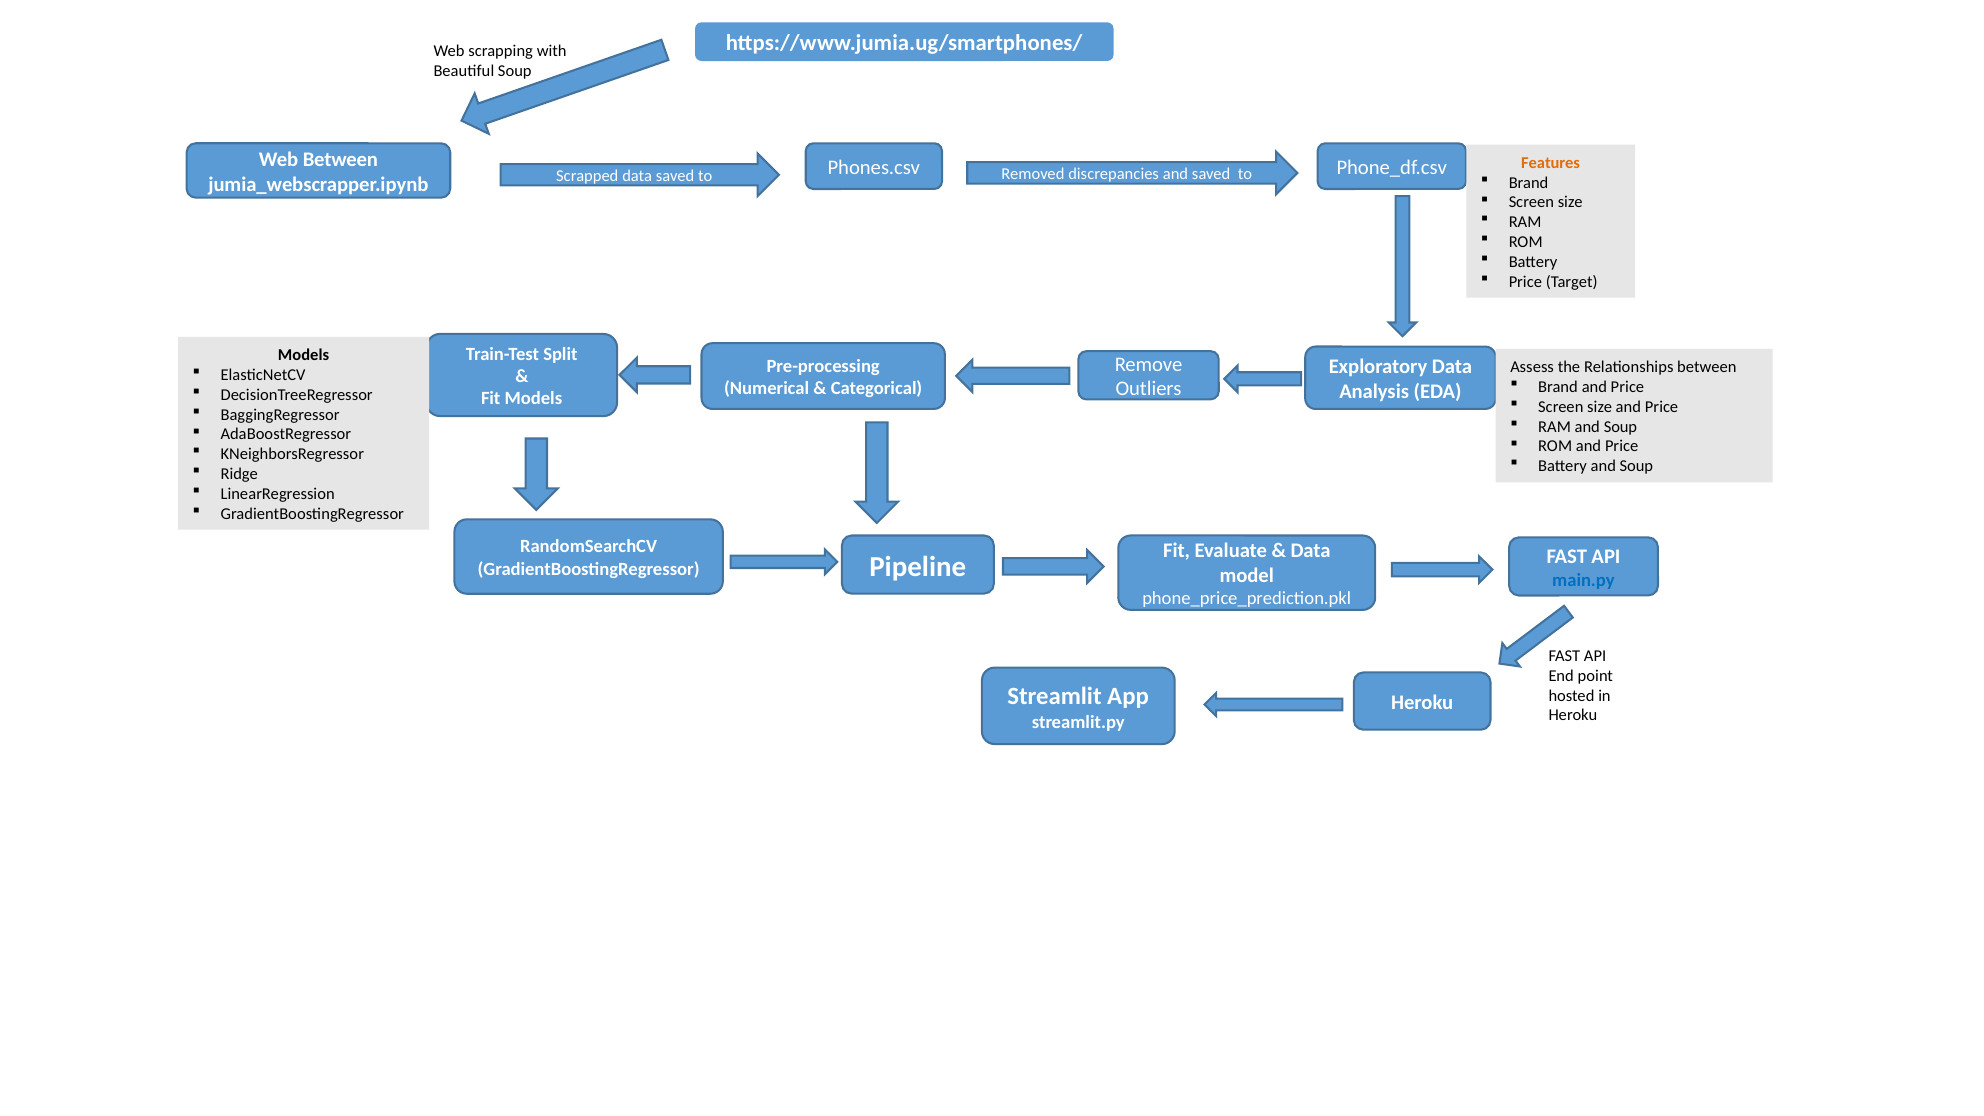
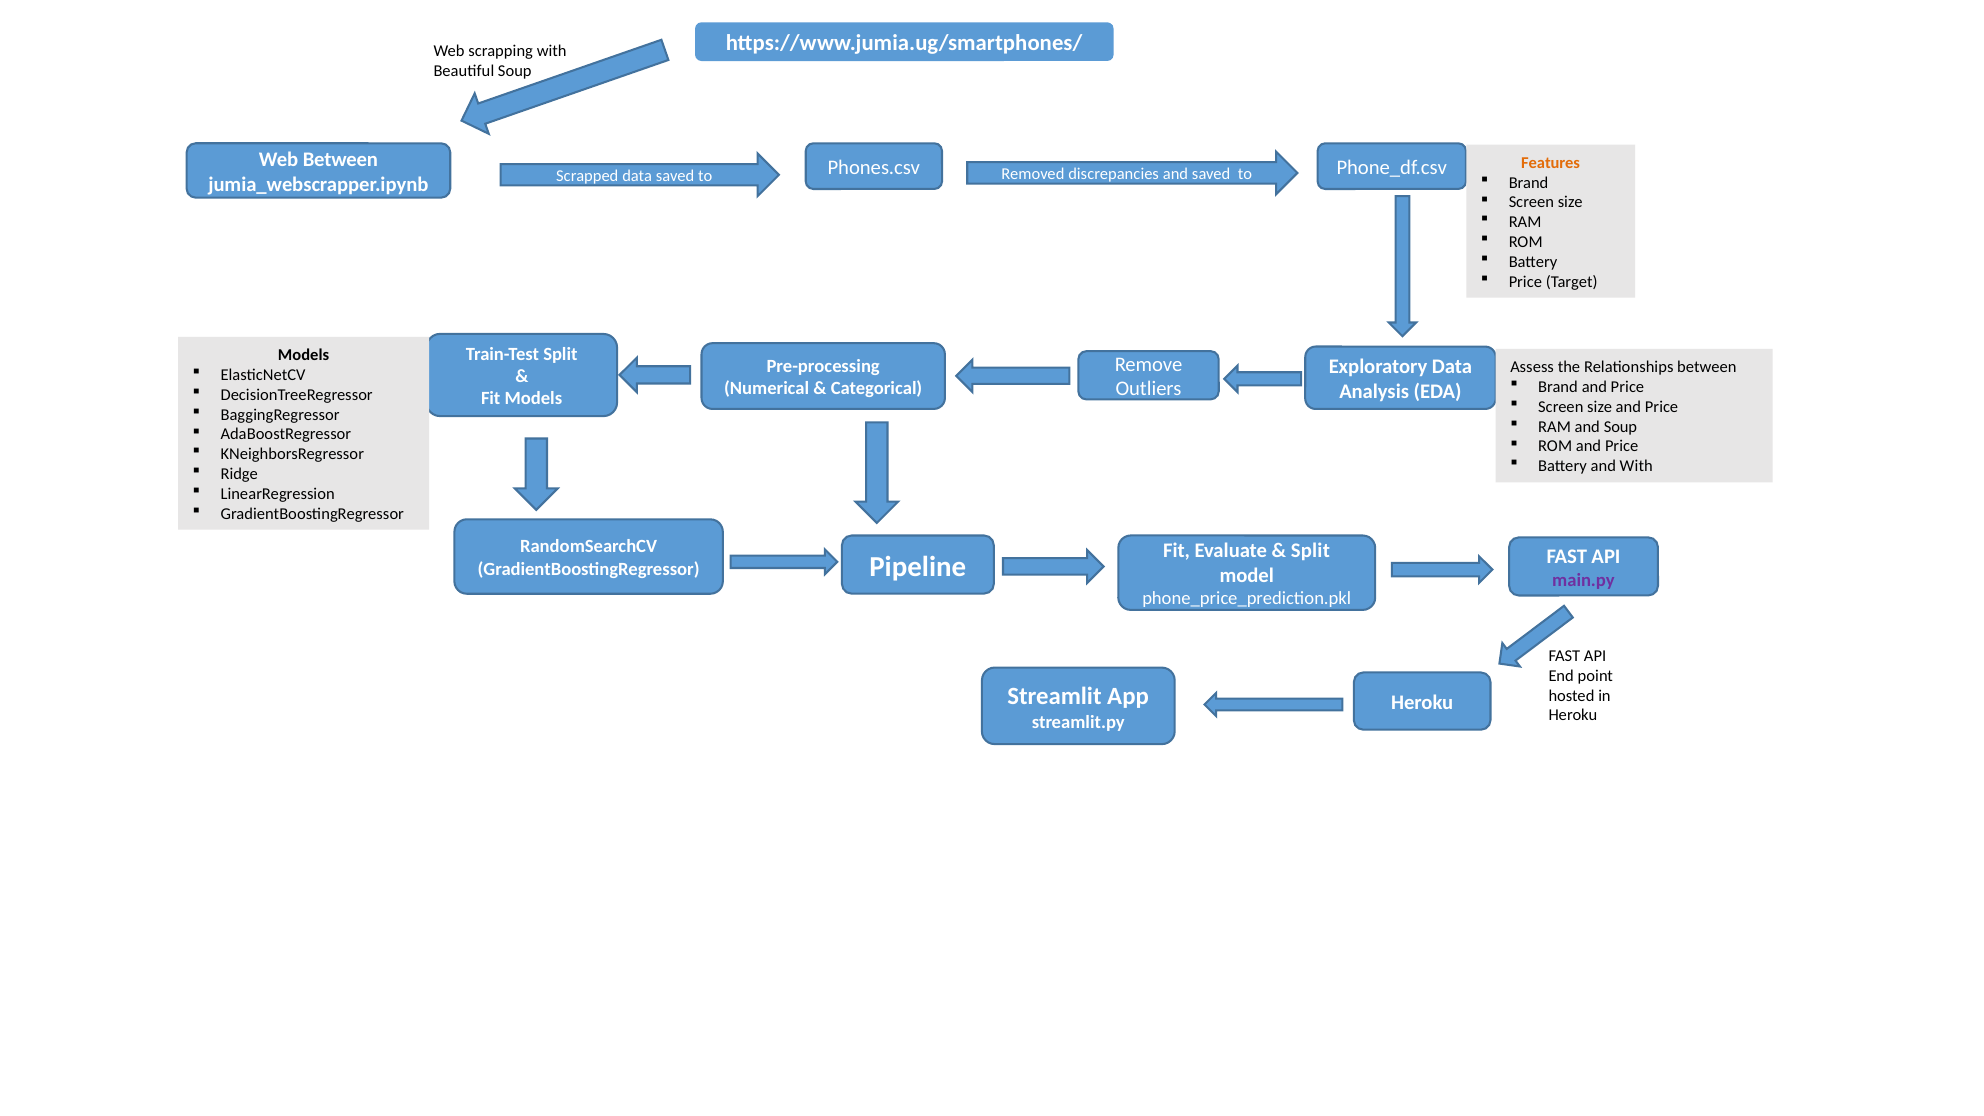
Battery and Soup: Soup -> With
Data at (1311, 550): Data -> Split
main.py colour: blue -> purple
